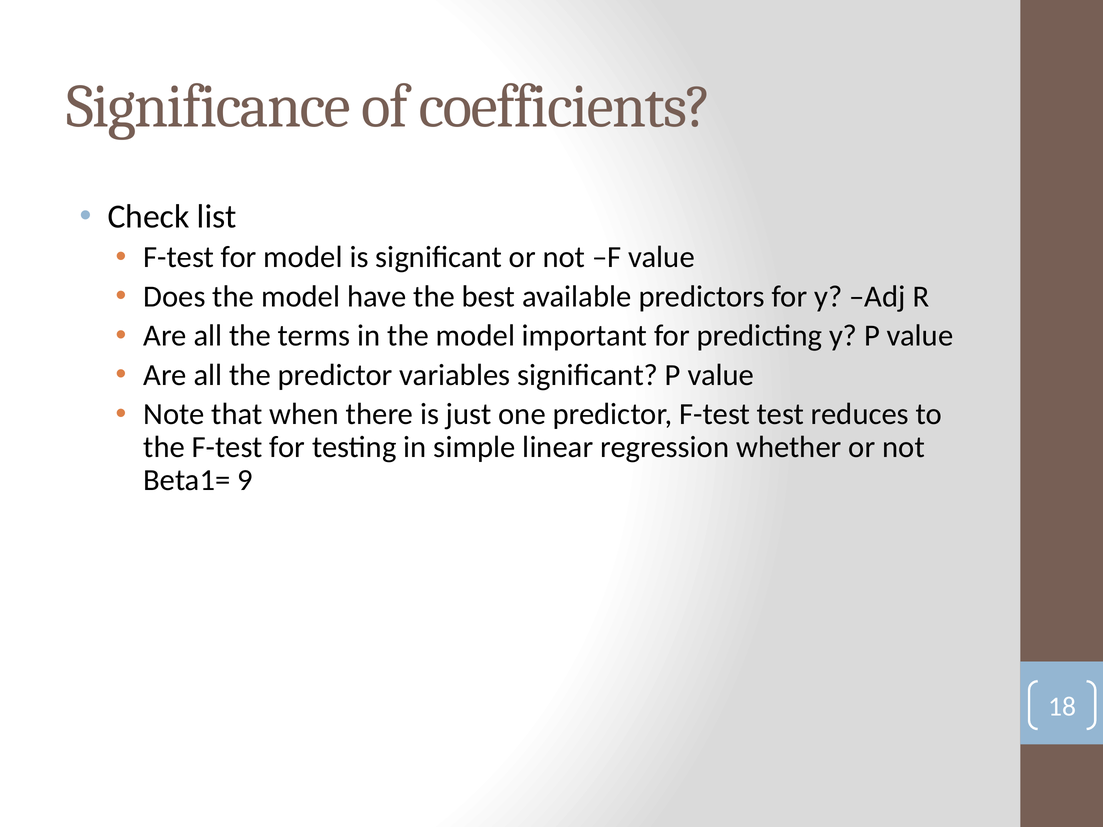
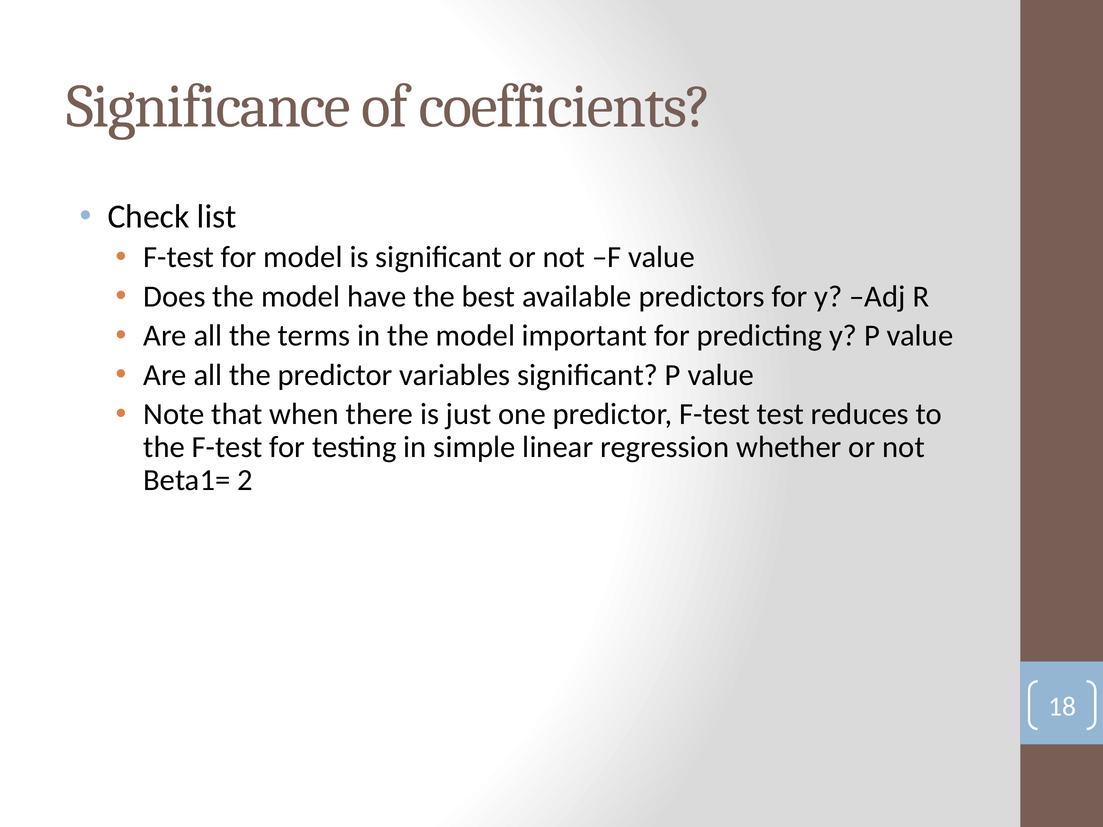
9: 9 -> 2
